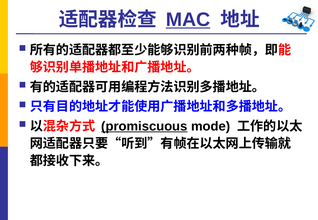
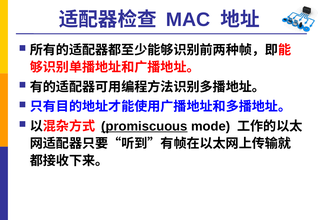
MAC underline: present -> none
